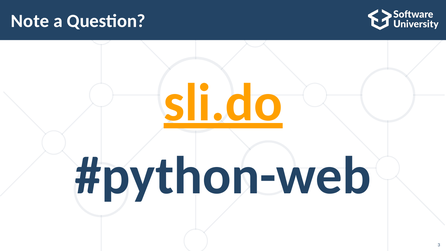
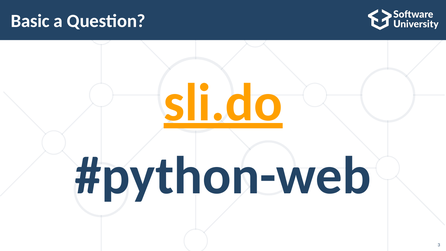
Note: Note -> Basic
